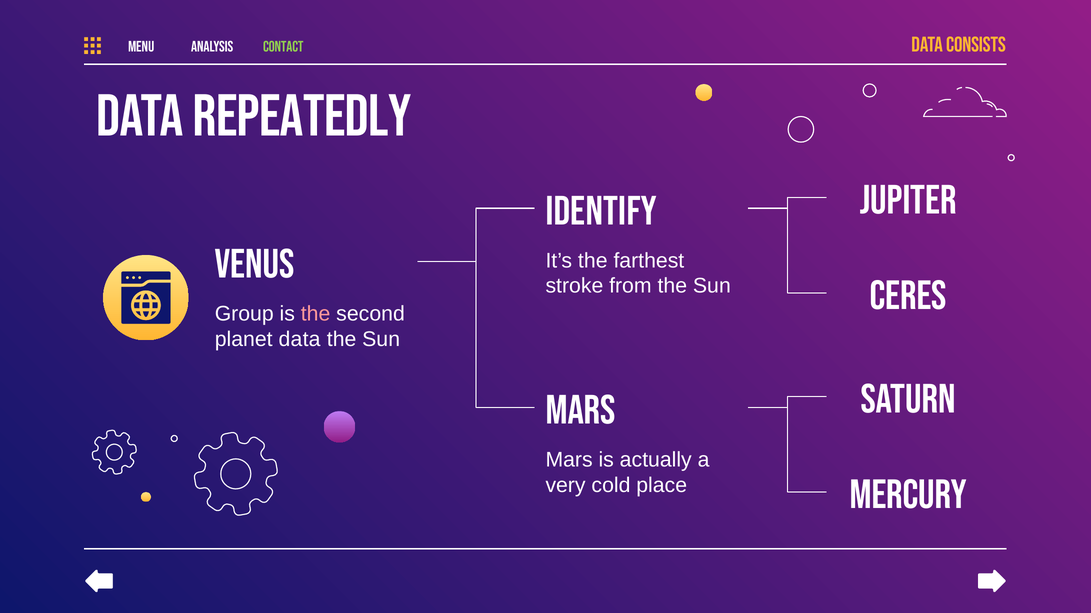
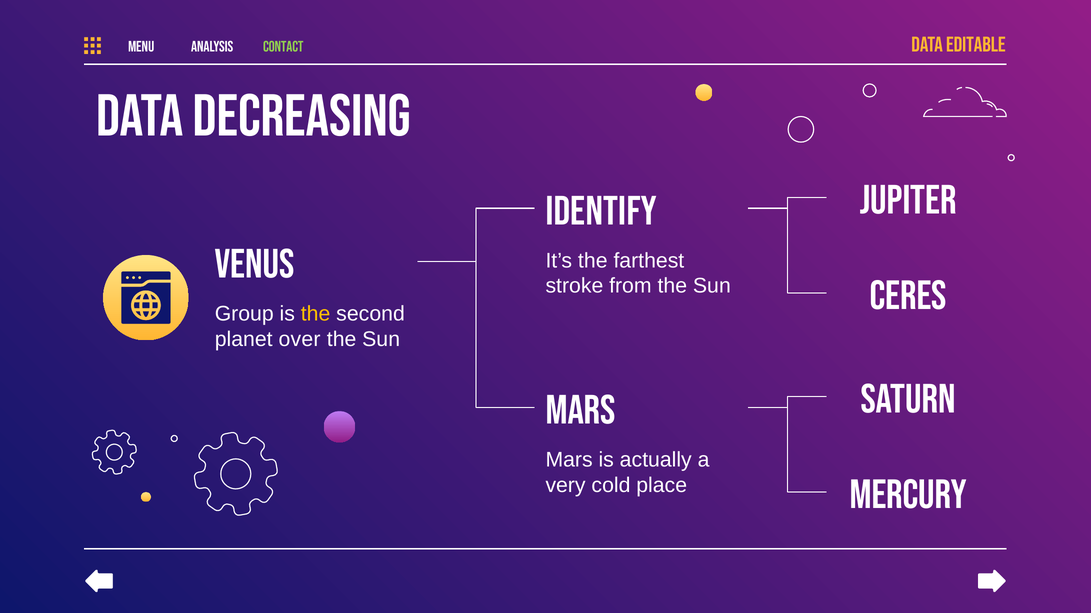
CONSISTS: CONSISTS -> EDITABLE
REPEATEDLY: REPEATEDLY -> DECREASING
the at (316, 314) colour: pink -> yellow
planet data: data -> over
